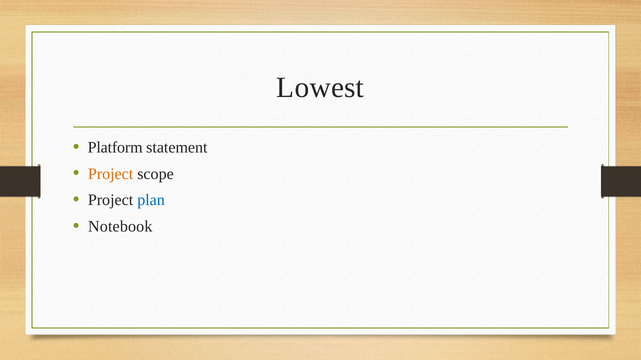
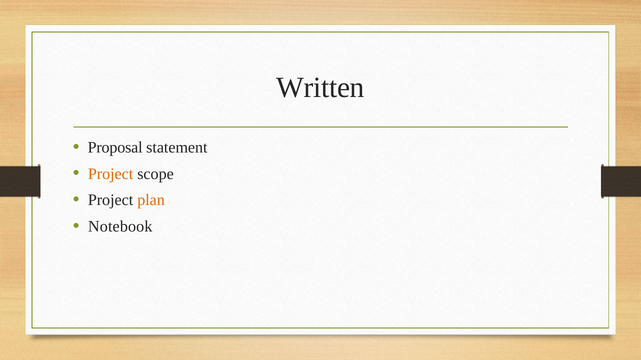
Lowest: Lowest -> Written
Platform: Platform -> Proposal
plan colour: blue -> orange
